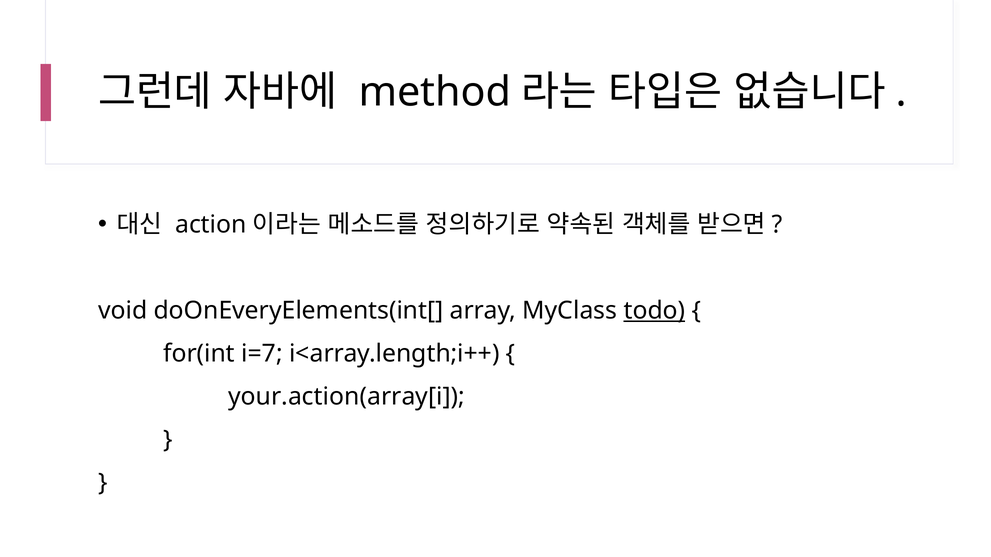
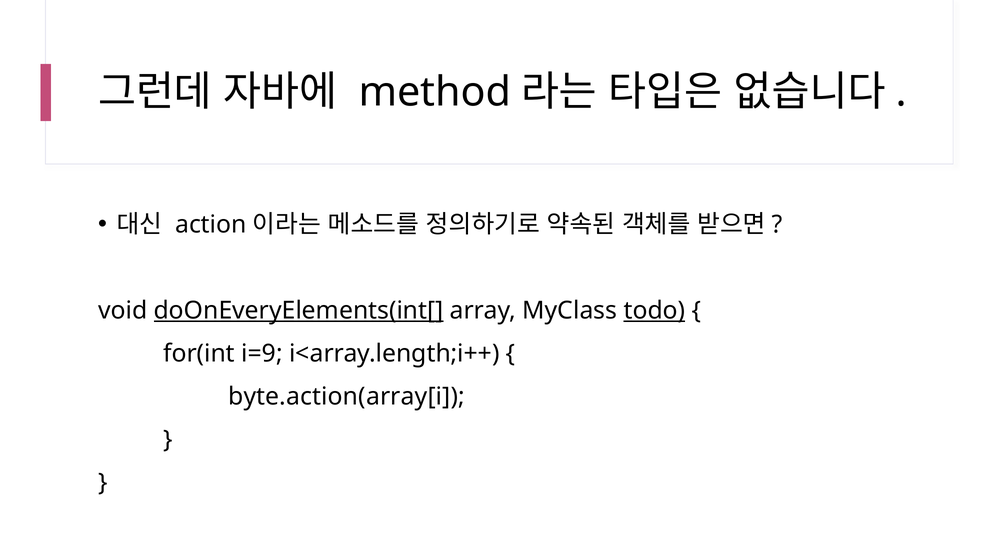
doOnEveryElements(int[ underline: none -> present
i=7: i=7 -> i=9
your.action(array[i: your.action(array[i -> byte.action(array[i
